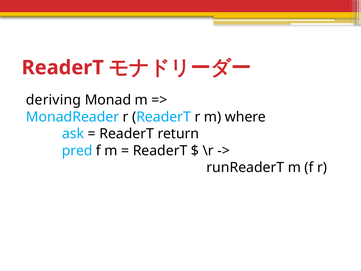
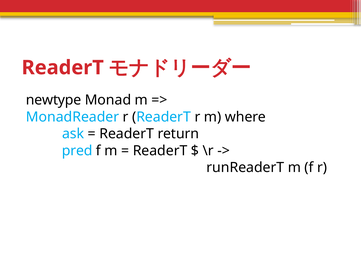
deriving: deriving -> newtype
